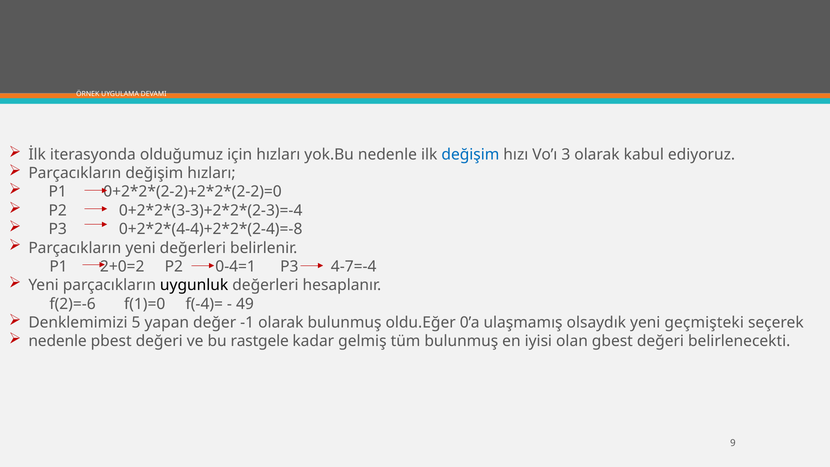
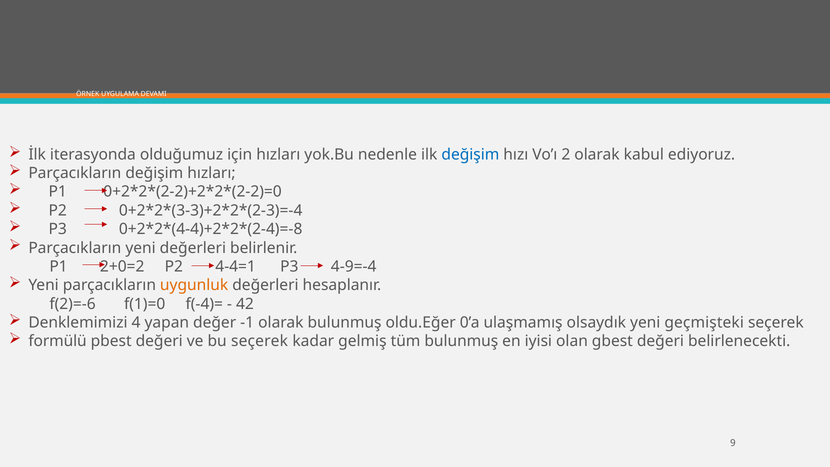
3: 3 -> 2
0-4=1: 0-4=1 -> 4-4=1
4-7=-4: 4-7=-4 -> 4-9=-4
uygunluk colour: black -> orange
49: 49 -> 42
5: 5 -> 4
nedenle at (58, 341): nedenle -> formülü
bu rastgele: rastgele -> seçerek
